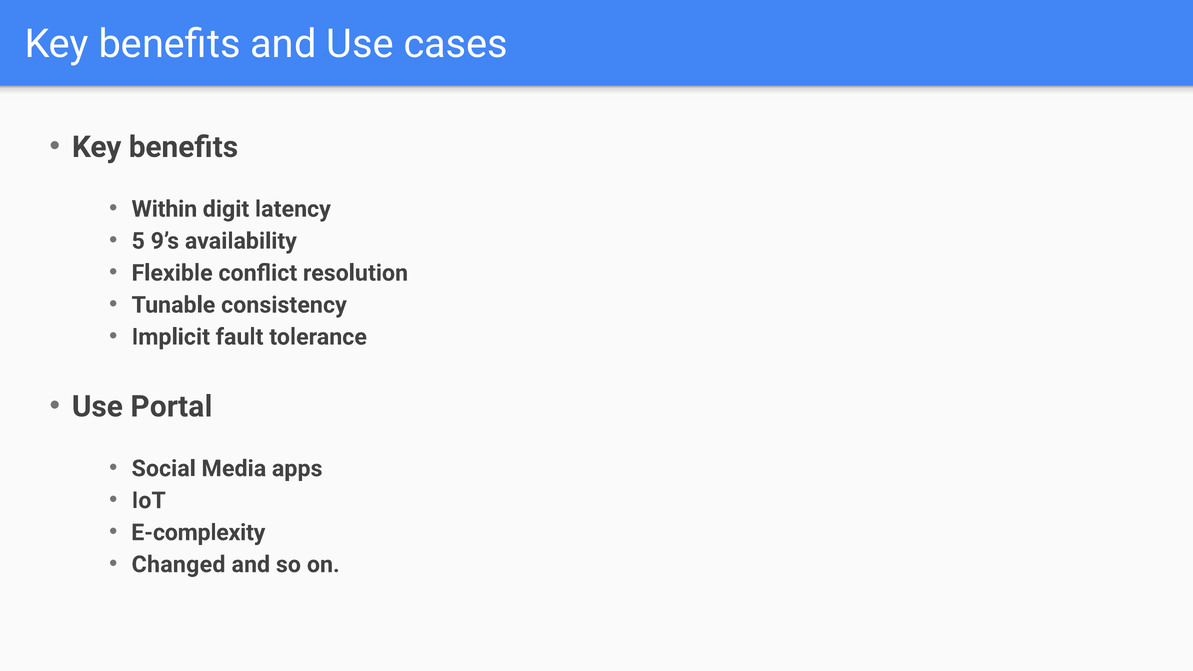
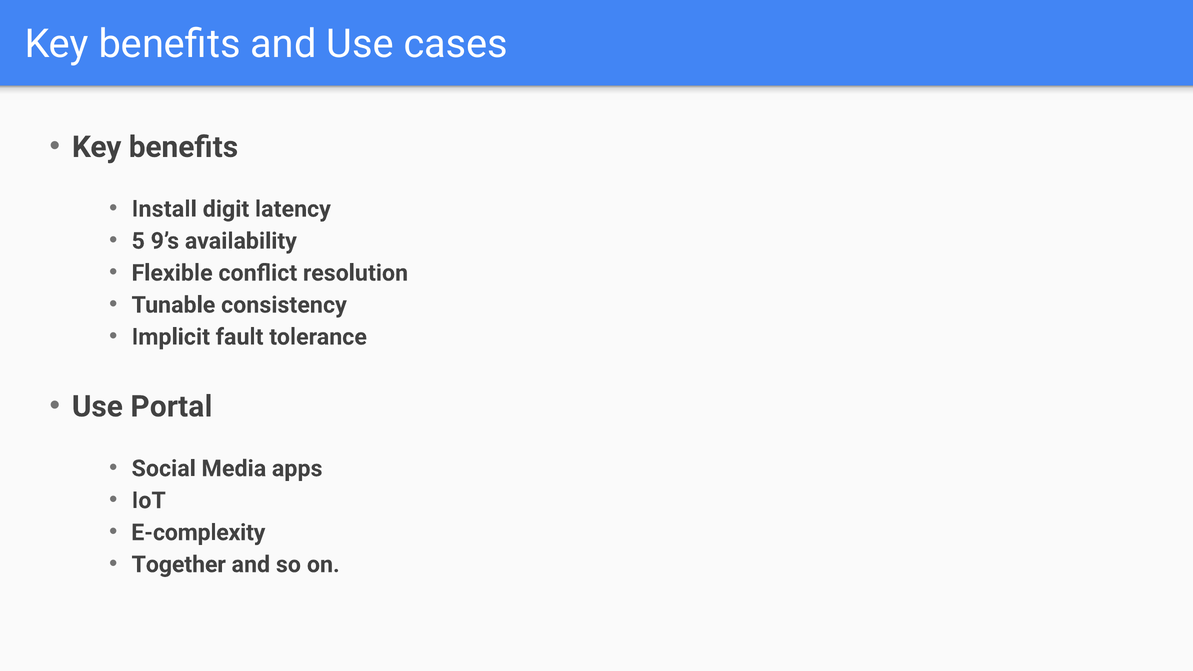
Within: Within -> Install
Changed: Changed -> Together
